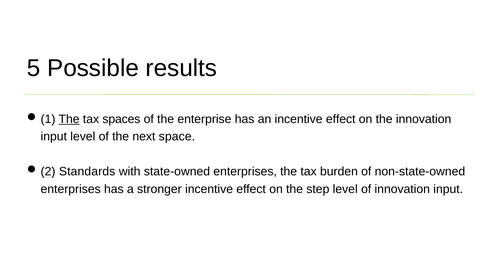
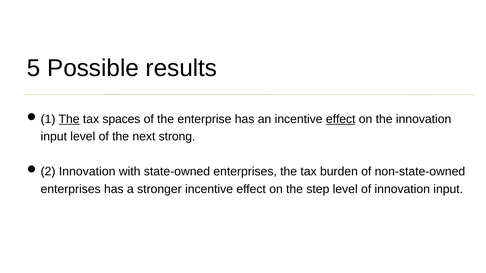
effect at (341, 119) underline: none -> present
space: space -> strong
Standards at (87, 172): Standards -> Innovation
